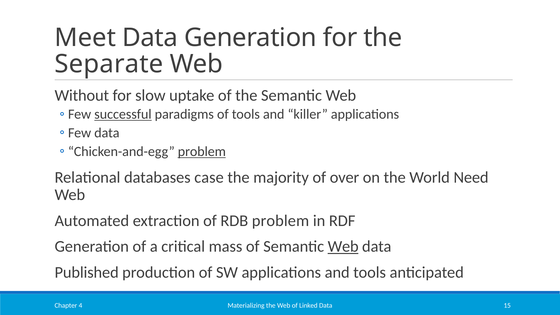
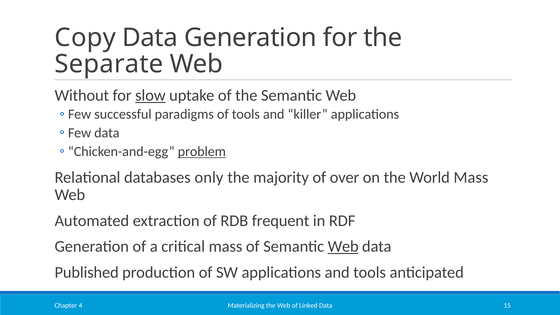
Meet: Meet -> Copy
slow underline: none -> present
successful underline: present -> none
case: case -> only
World Need: Need -> Mass
RDB problem: problem -> frequent
